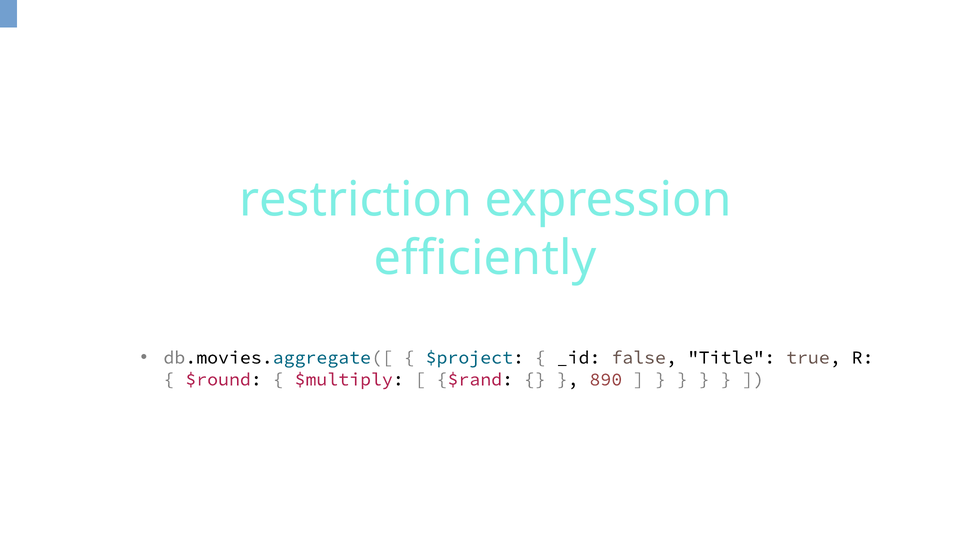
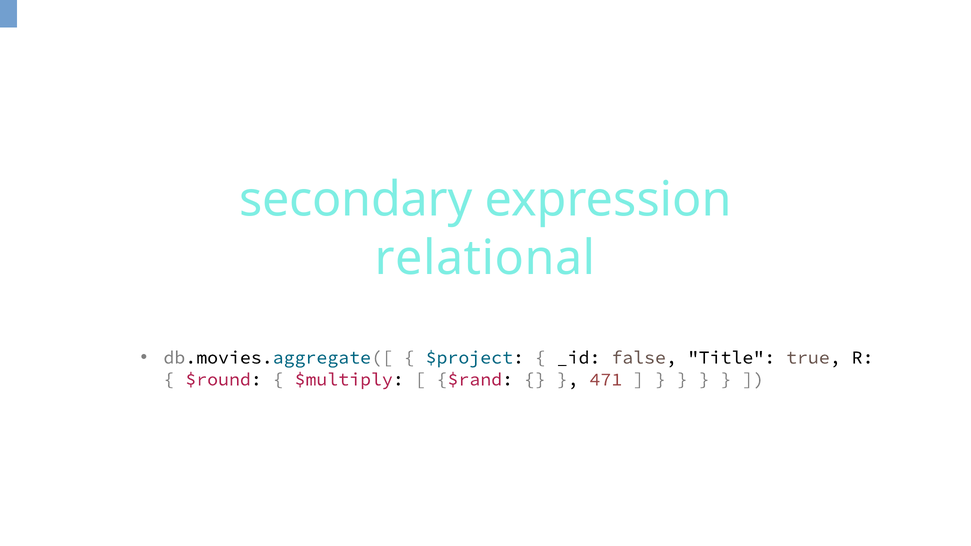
restriction: restriction -> secondary
efficiently: efficiently -> relational
890: 890 -> 471
